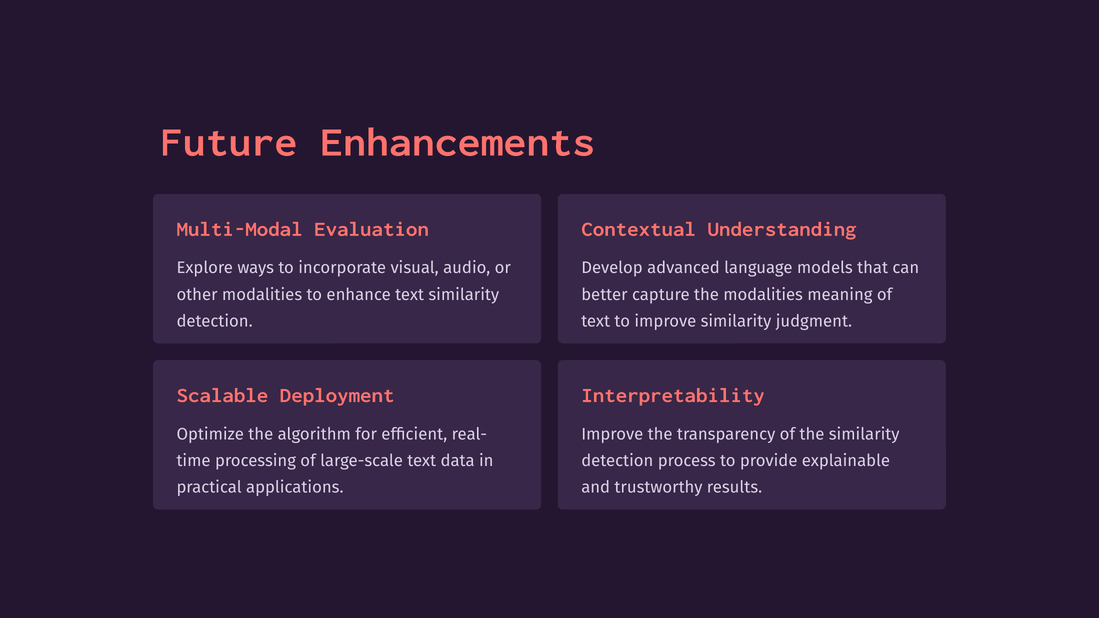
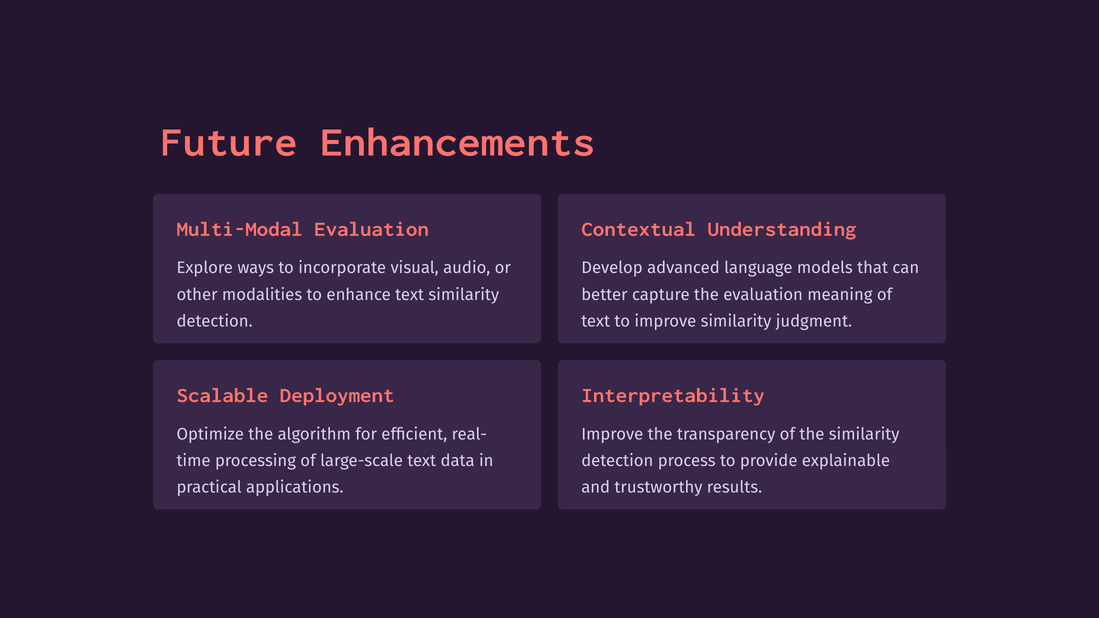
the modalities: modalities -> evaluation
